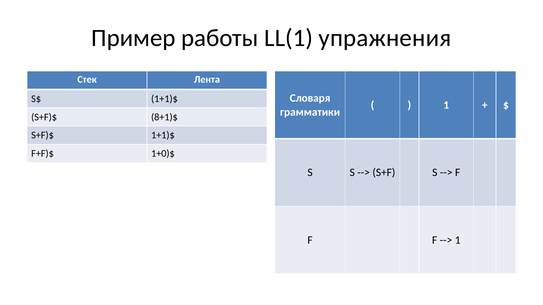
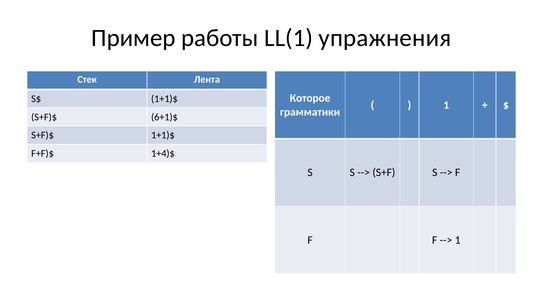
Словаря: Словаря -> Которое
8+1)$: 8+1)$ -> 6+1)$
1+0)$: 1+0)$ -> 1+4)$
